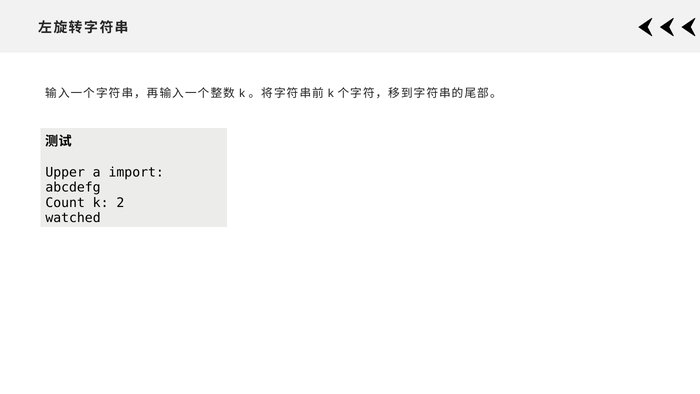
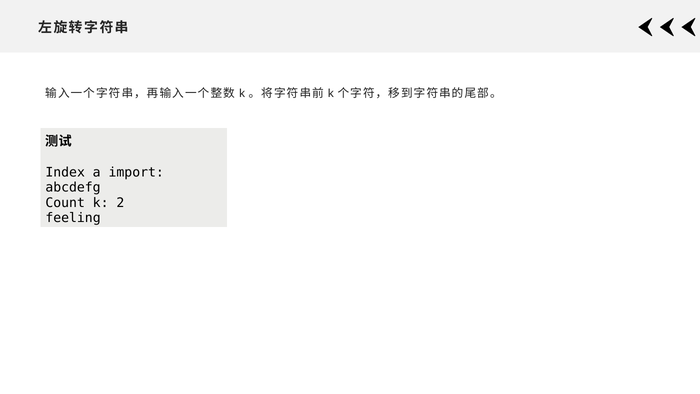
Upper: Upper -> Index
watched: watched -> feeling
